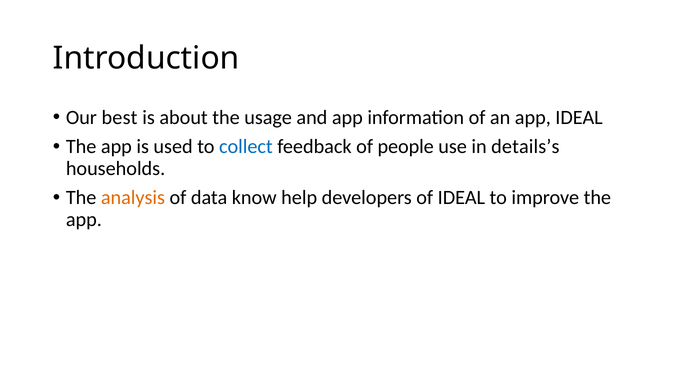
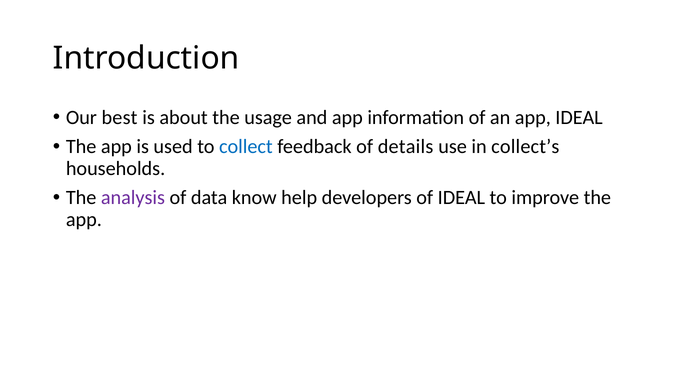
people: people -> details
details’s: details’s -> collect’s
analysis colour: orange -> purple
